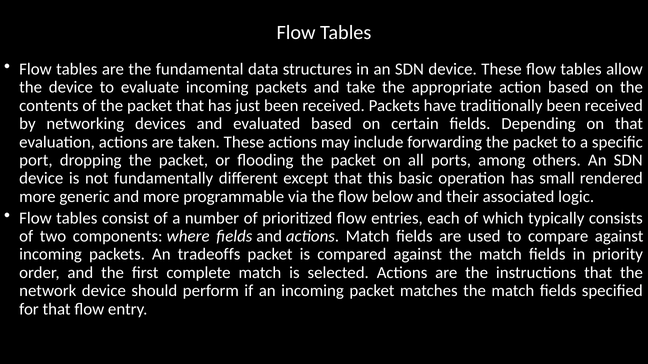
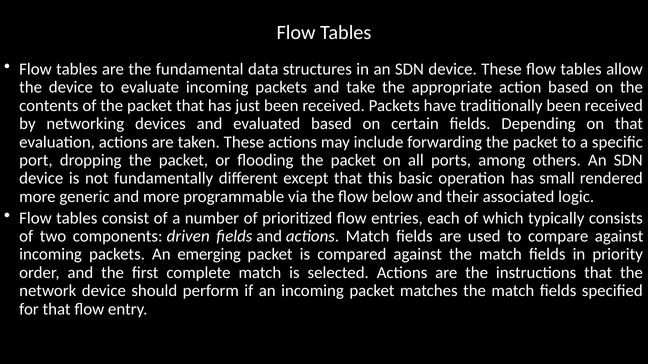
where: where -> driven
tradeoffs: tradeoffs -> emerging
